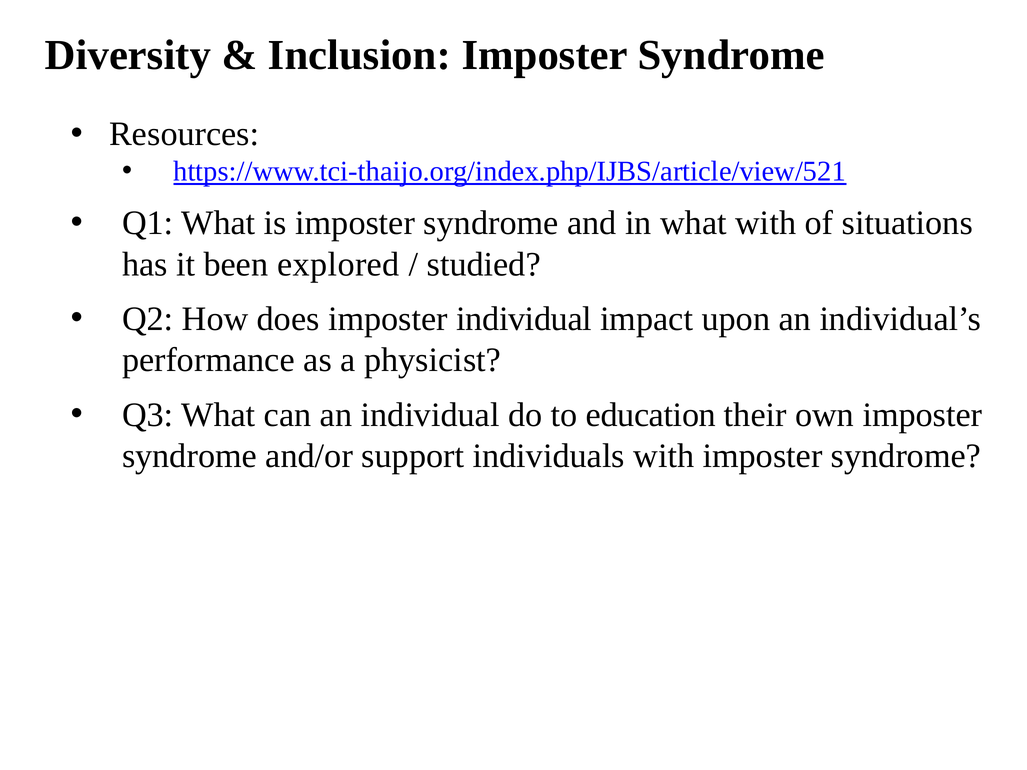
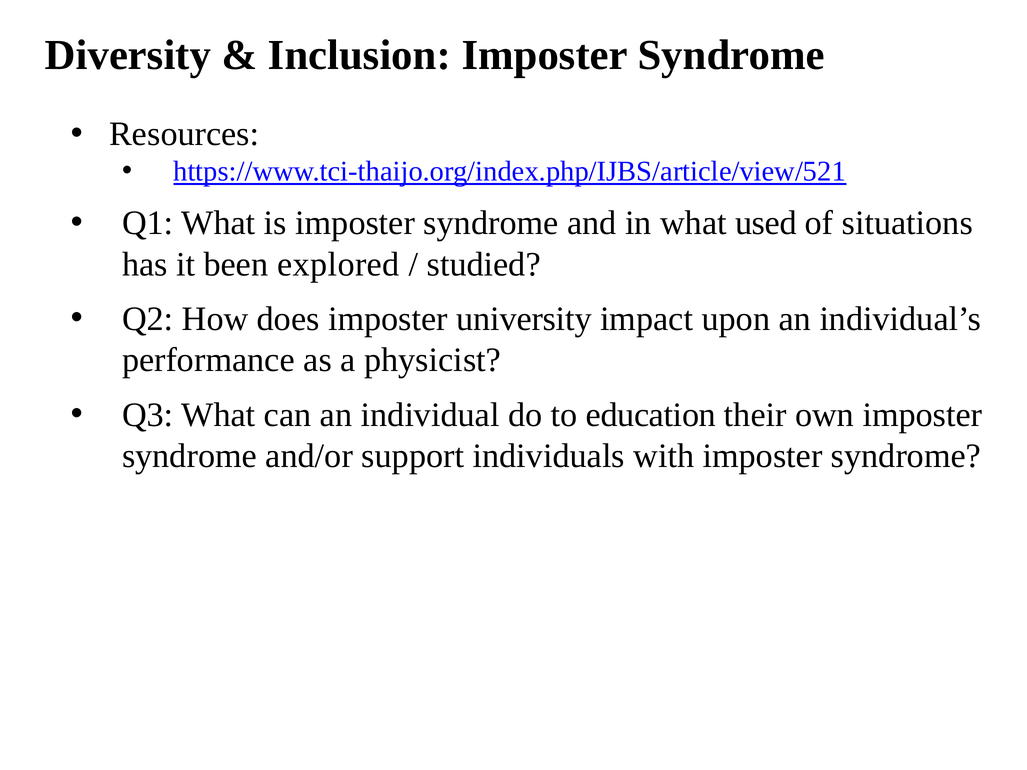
what with: with -> used
imposter individual: individual -> university
